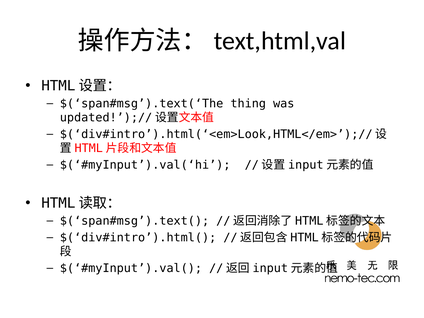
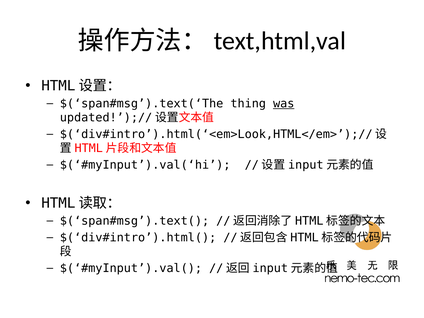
was underline: none -> present
